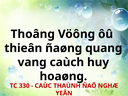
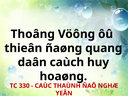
vang: vang -> daân
